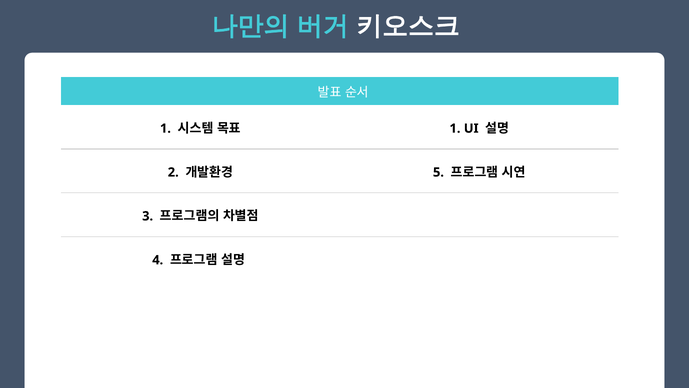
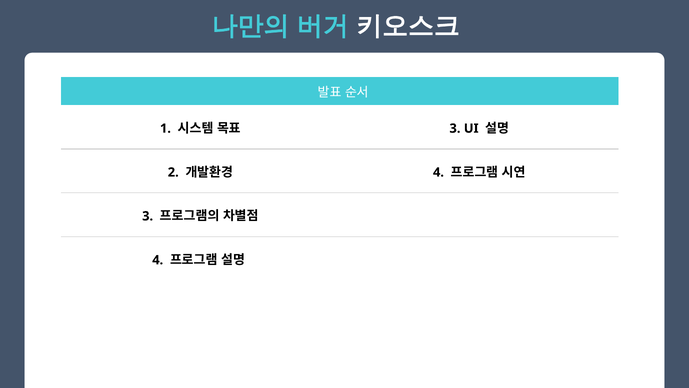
1 at (455, 128): 1 -> 3
5 at (438, 172): 5 -> 4
